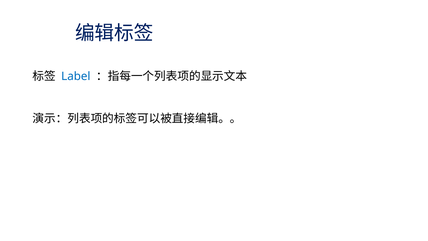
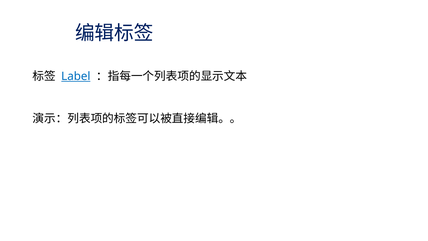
Label underline: none -> present
